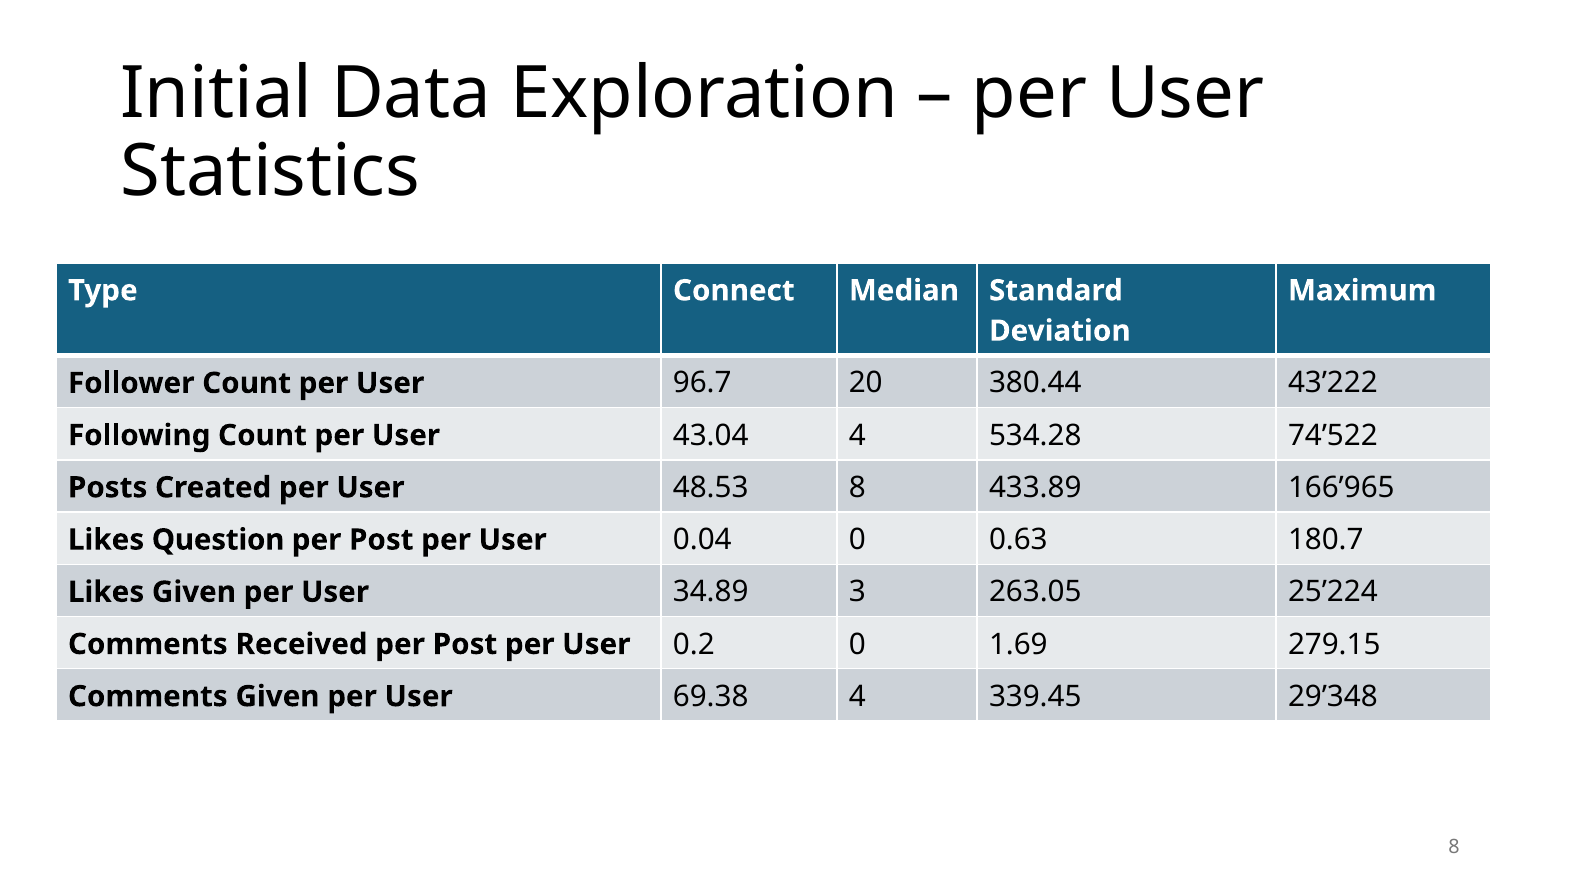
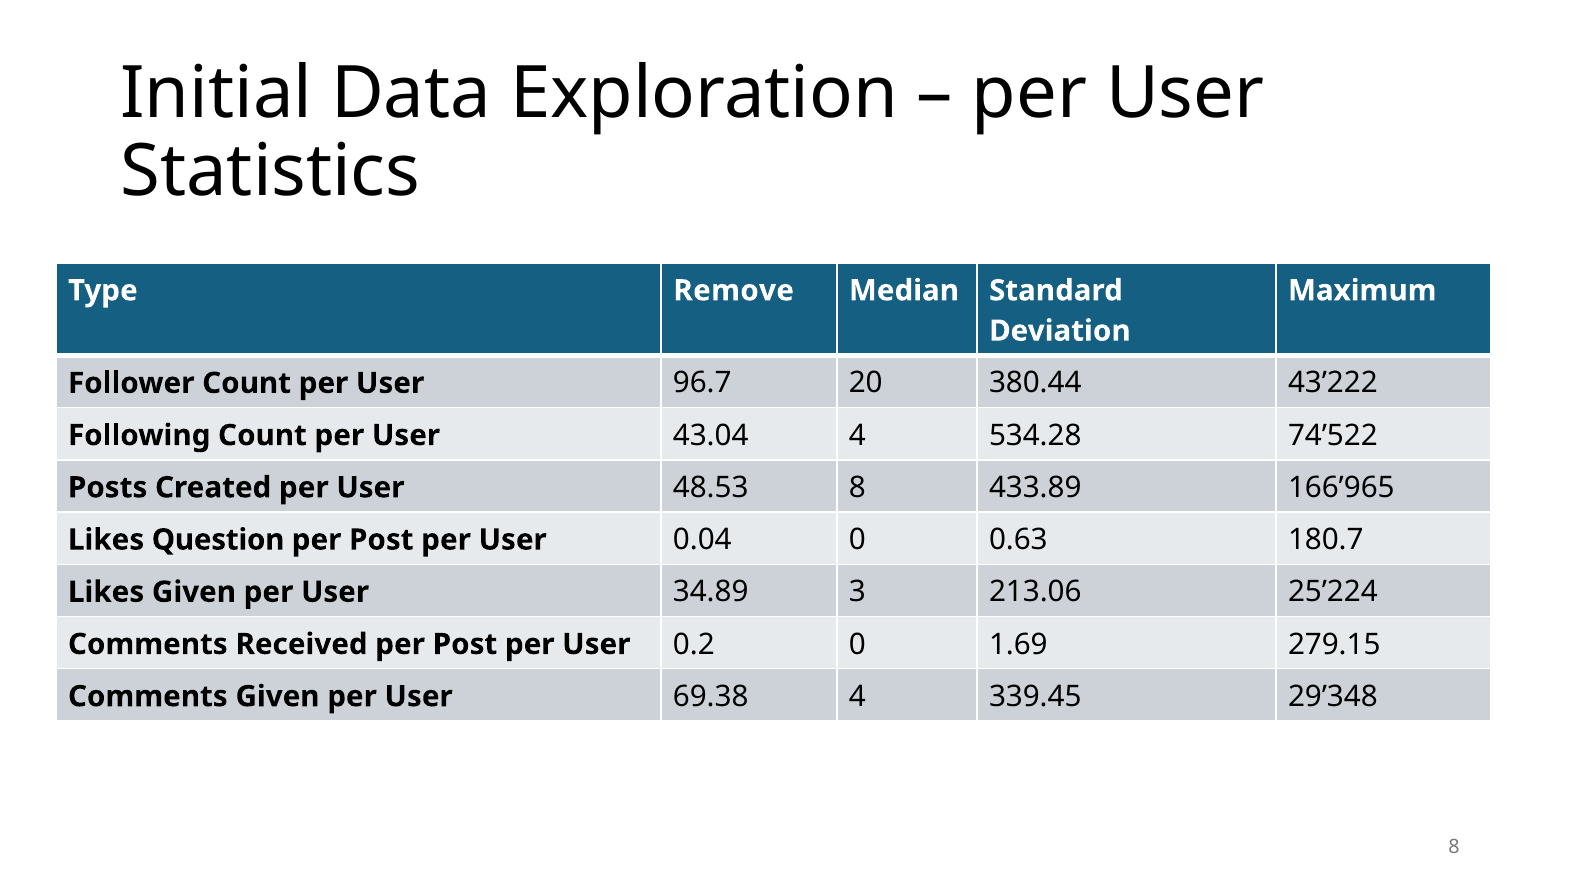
Connect: Connect -> Remove
263.05: 263.05 -> 213.06
